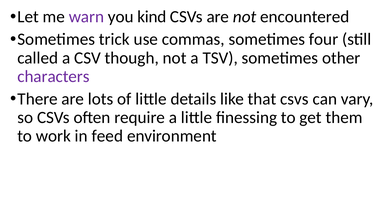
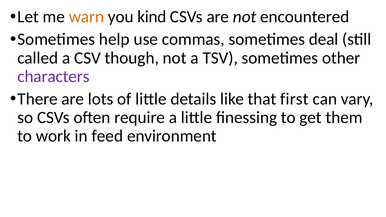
warn colour: purple -> orange
trick: trick -> help
four: four -> deal
that csvs: csvs -> first
